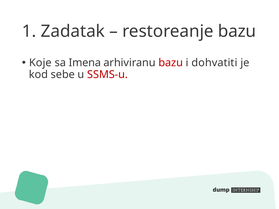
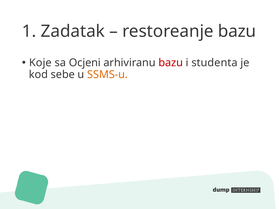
Imena: Imena -> Ocjeni
dohvatiti: dohvatiti -> studenta
SSMS-u colour: red -> orange
